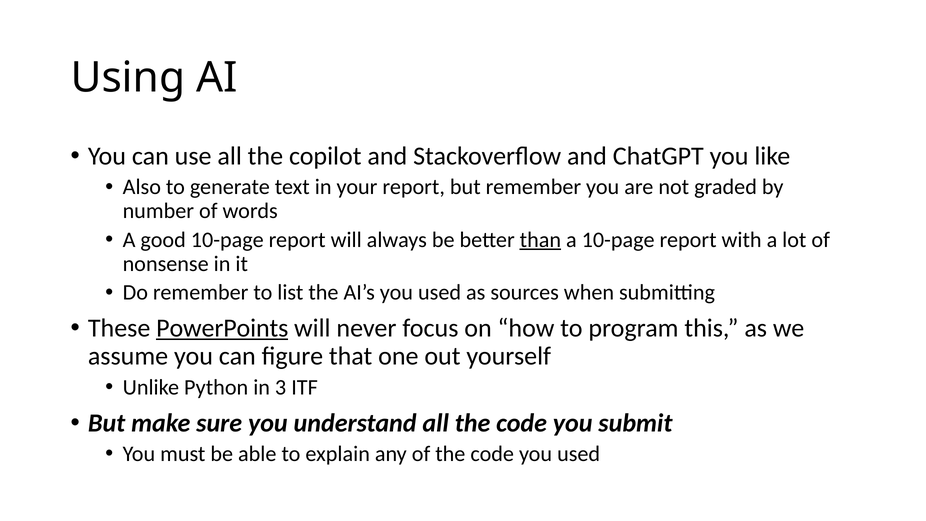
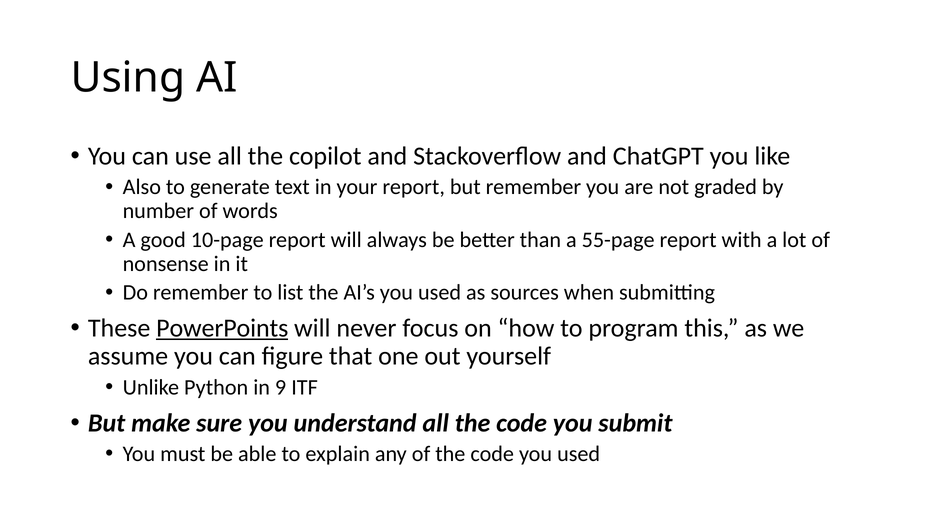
than underline: present -> none
a 10-page: 10-page -> 55-page
3: 3 -> 9
